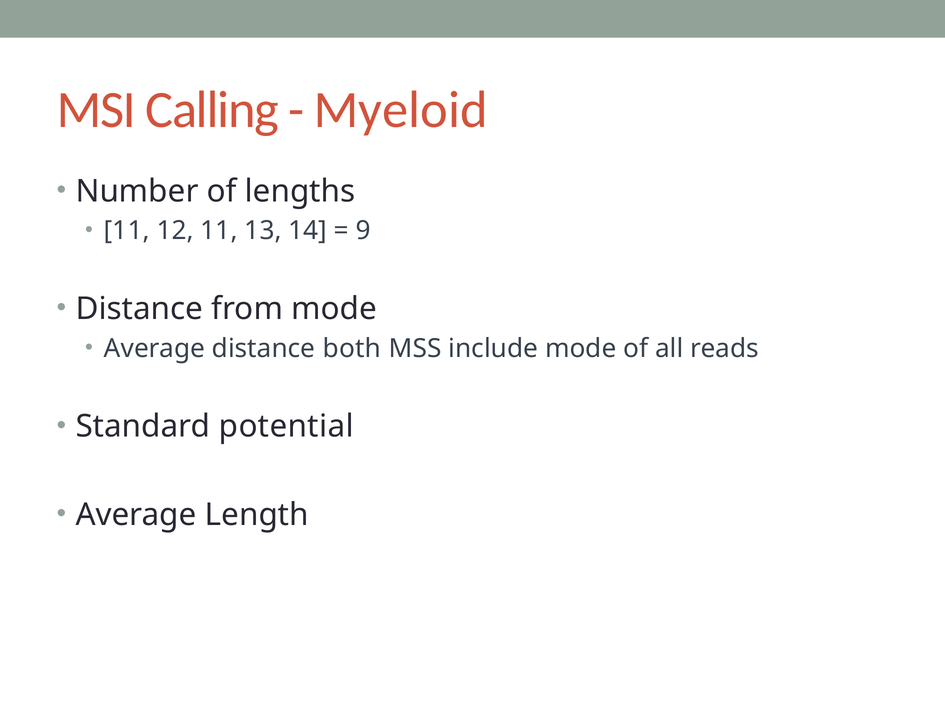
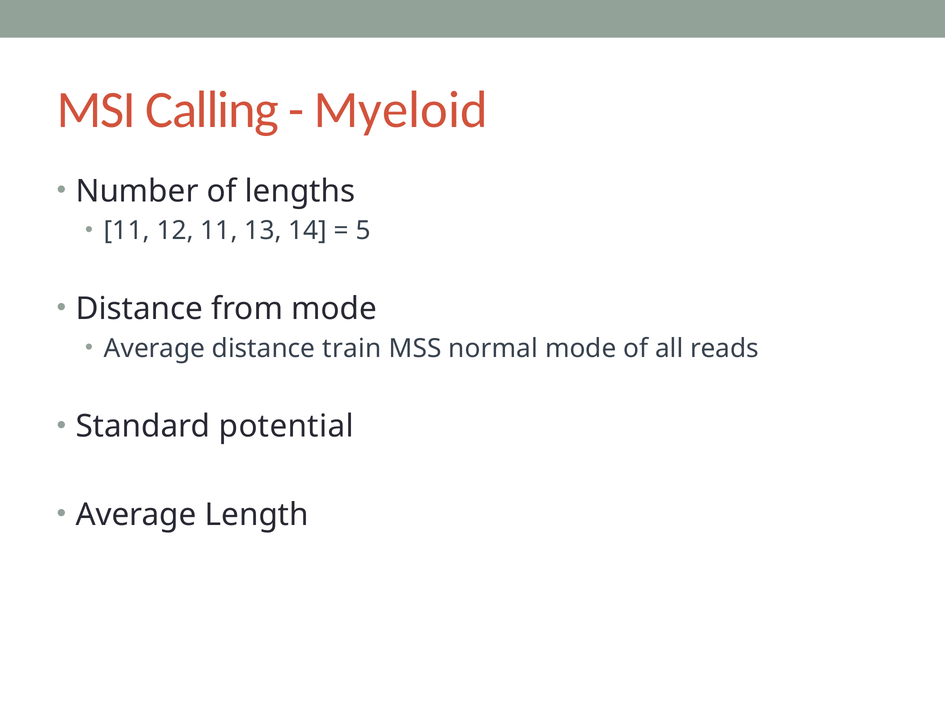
9: 9 -> 5
both: both -> train
include: include -> normal
